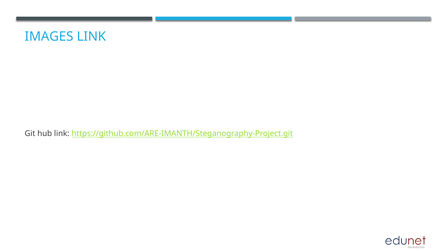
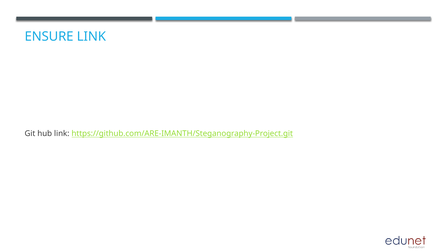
IMAGES: IMAGES -> ENSURE
